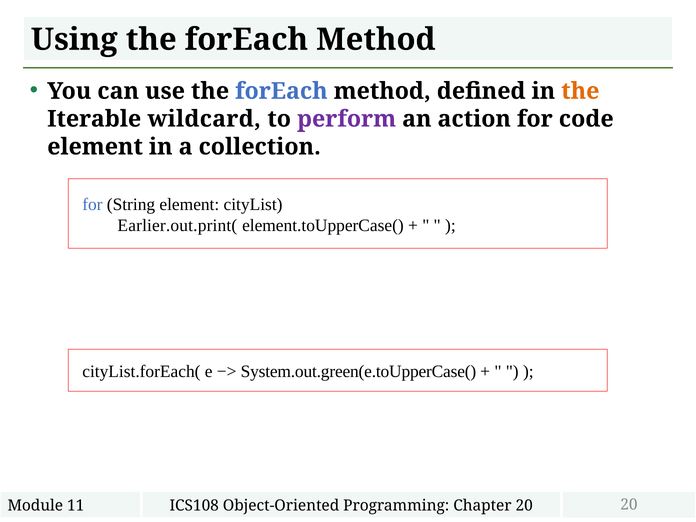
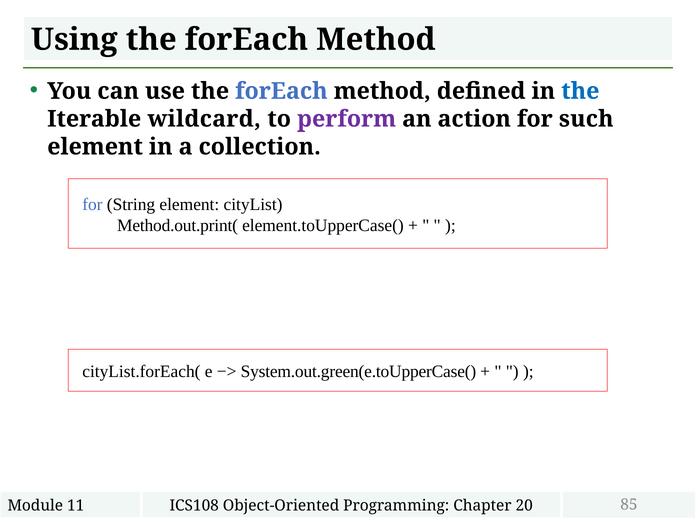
the at (580, 91) colour: orange -> blue
code: code -> such
Earlier.out.print(: Earlier.out.print( -> Method.out.print(
20 at (629, 504): 20 -> 85
